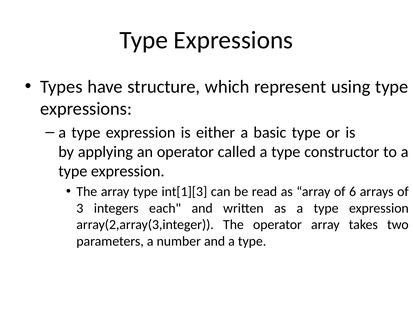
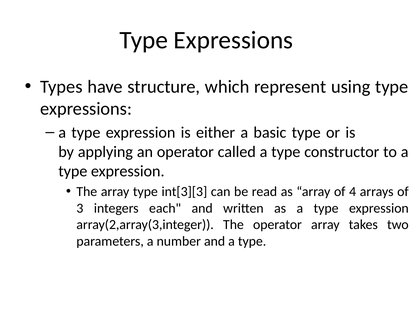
int[1][3: int[1][3 -> int[3][3
6: 6 -> 4
